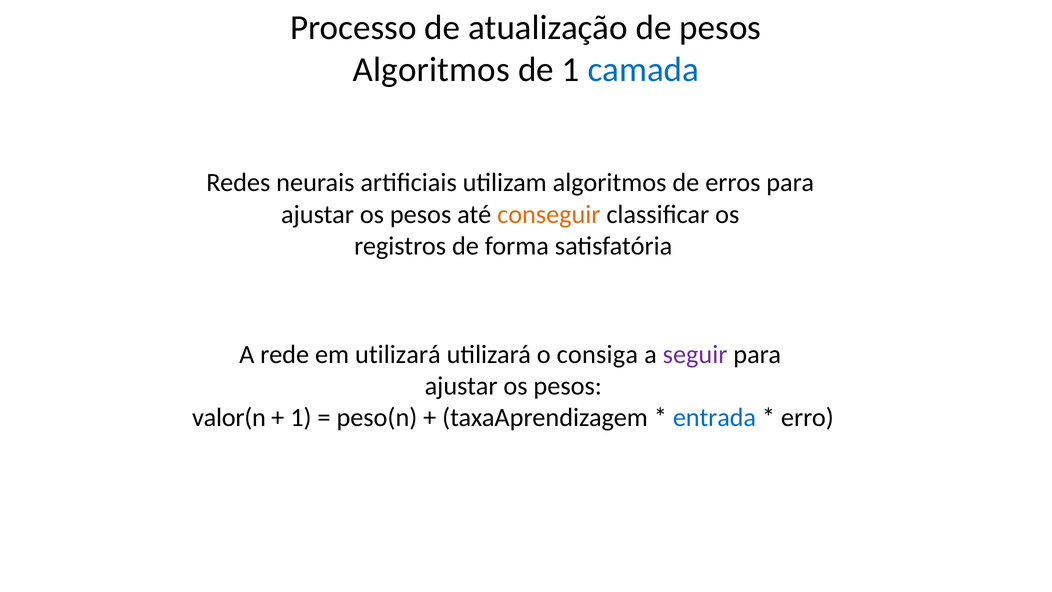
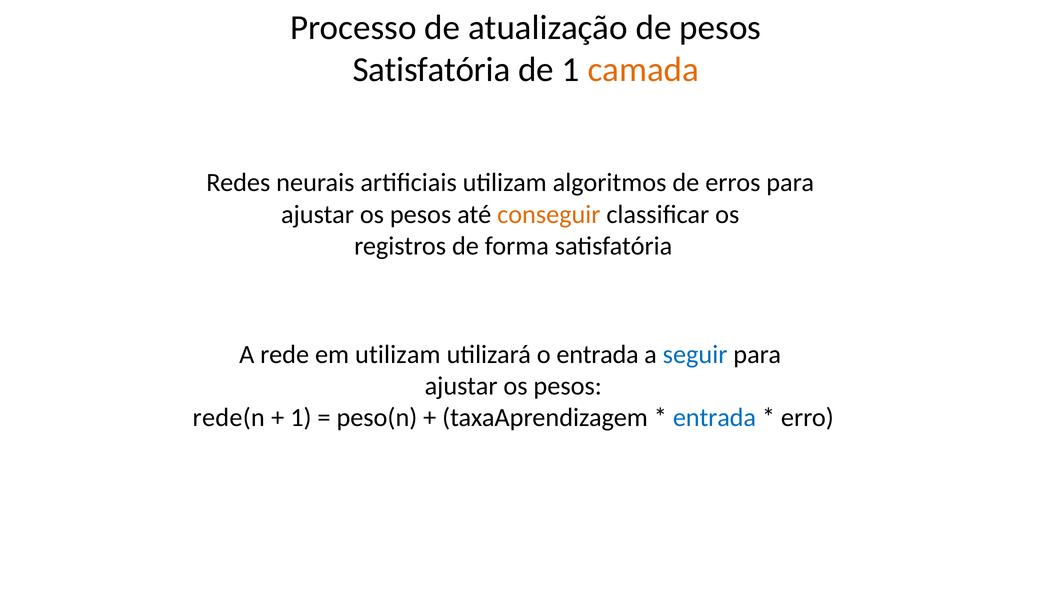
Algoritmos at (431, 70): Algoritmos -> Satisfatória
camada colour: blue -> orange
em utilizará: utilizará -> utilizam
o consiga: consiga -> entrada
seguir colour: purple -> blue
valor(n: valor(n -> rede(n
